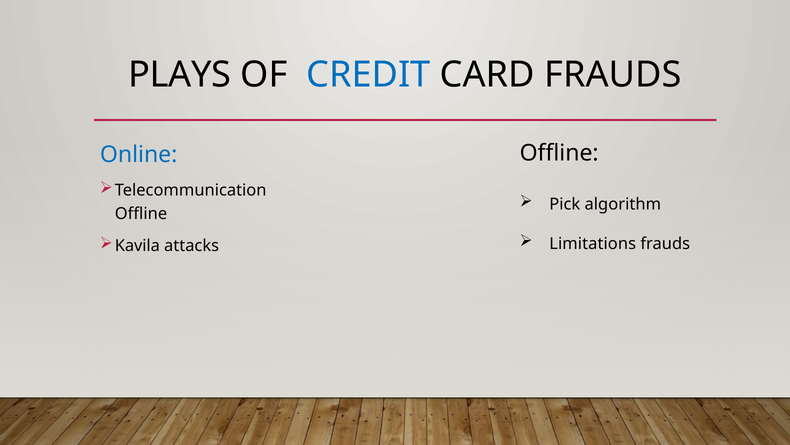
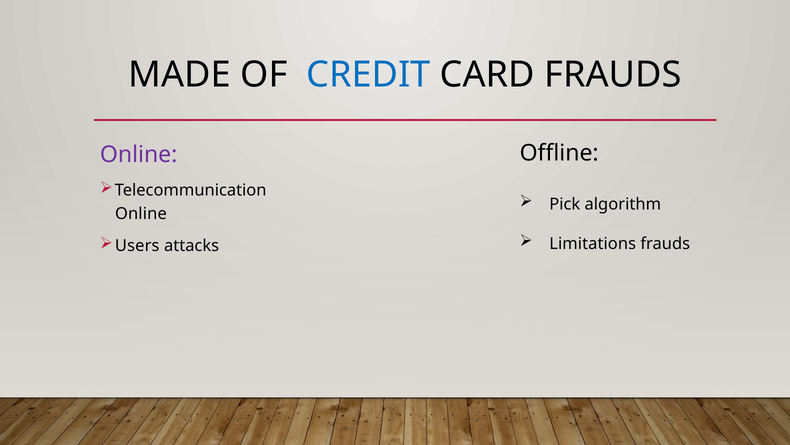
PLAYS: PLAYS -> MADE
Online at (139, 155) colour: blue -> purple
Offline at (141, 214): Offline -> Online
Kavila: Kavila -> Users
